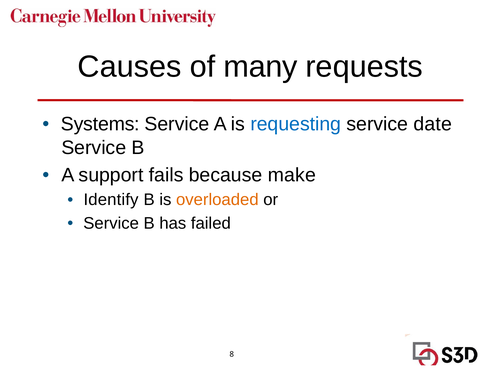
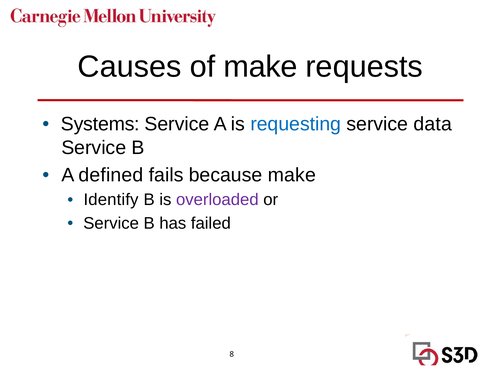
of many: many -> make
date: date -> data
support: support -> defined
overloaded colour: orange -> purple
